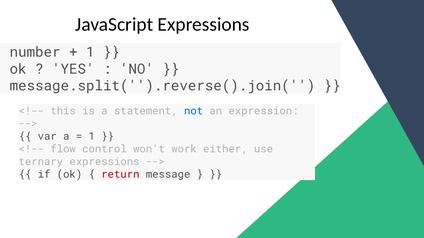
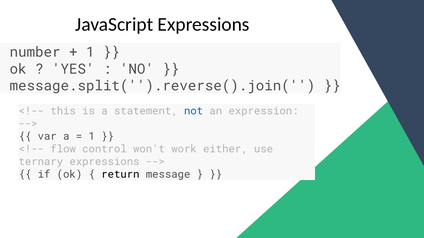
return colour: red -> black
